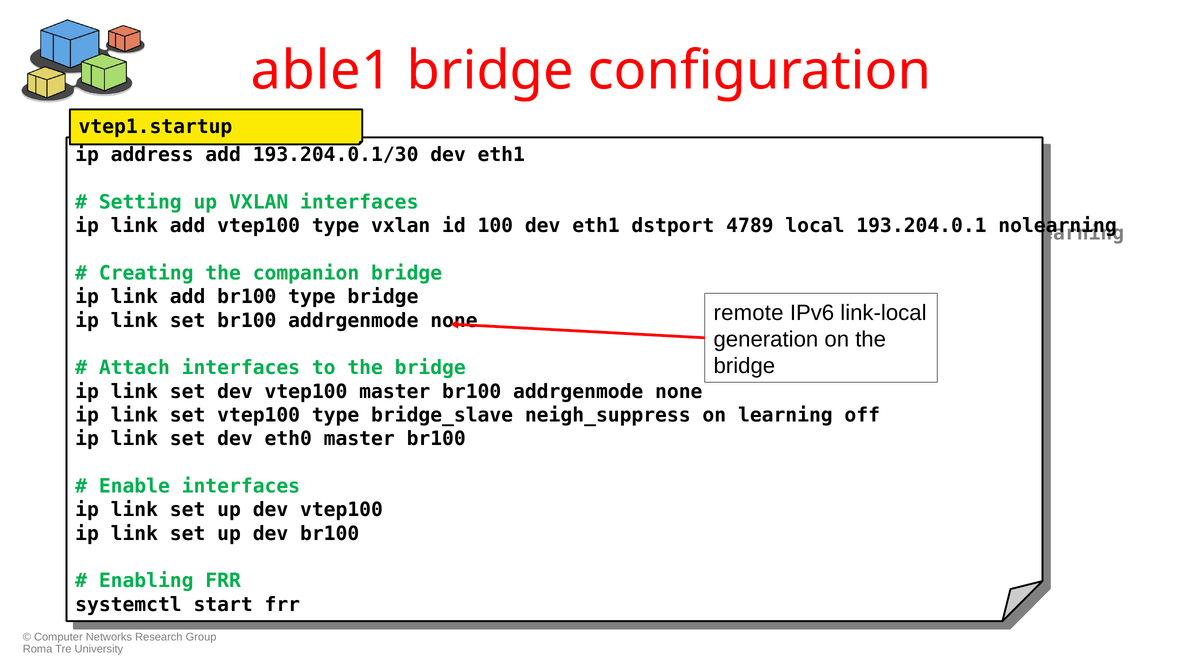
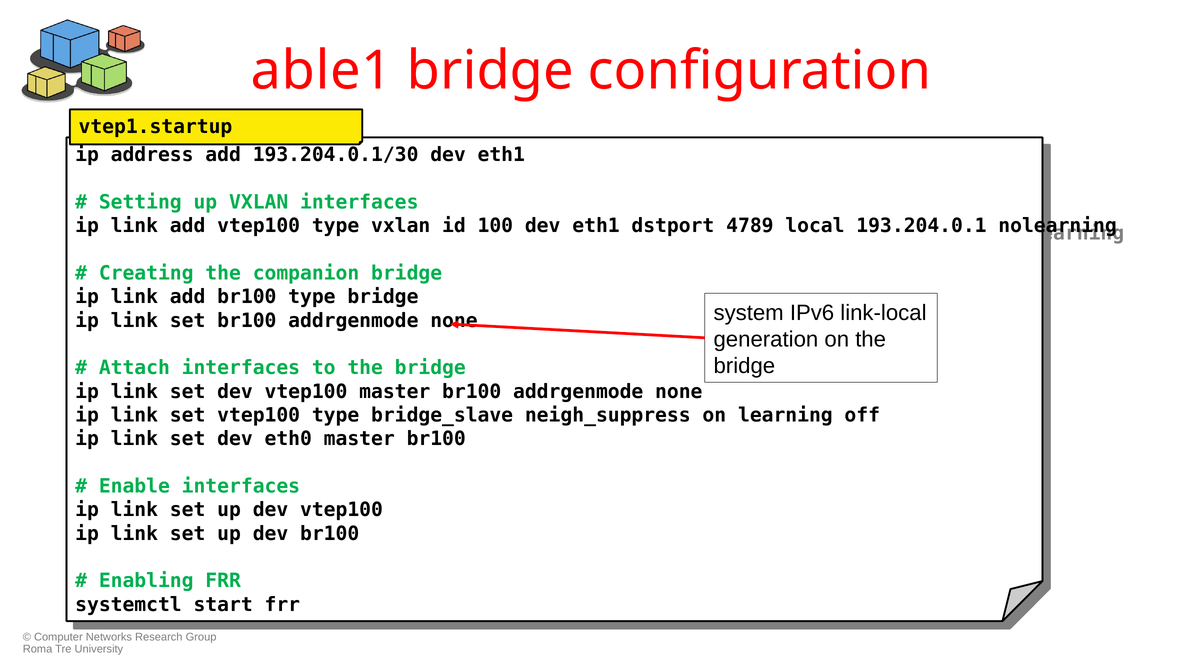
remote: remote -> system
